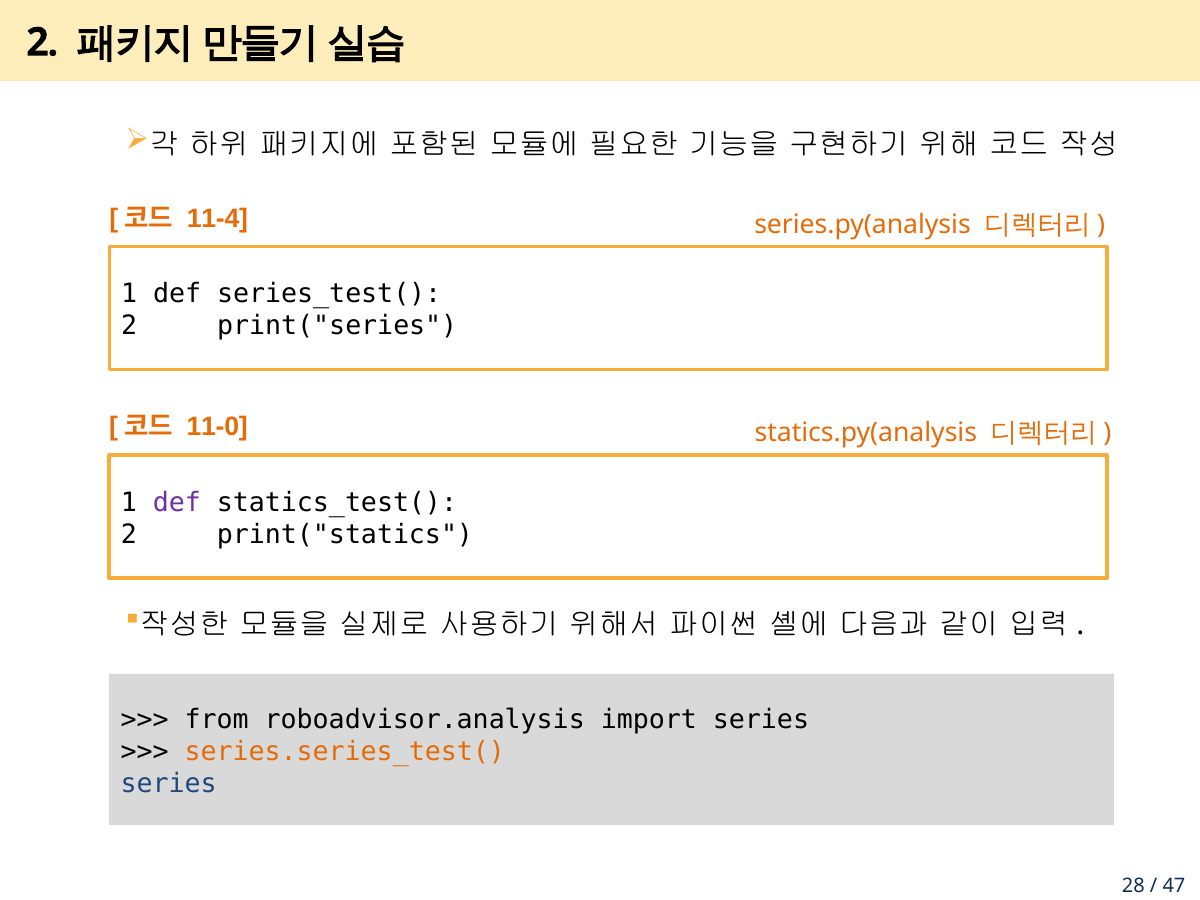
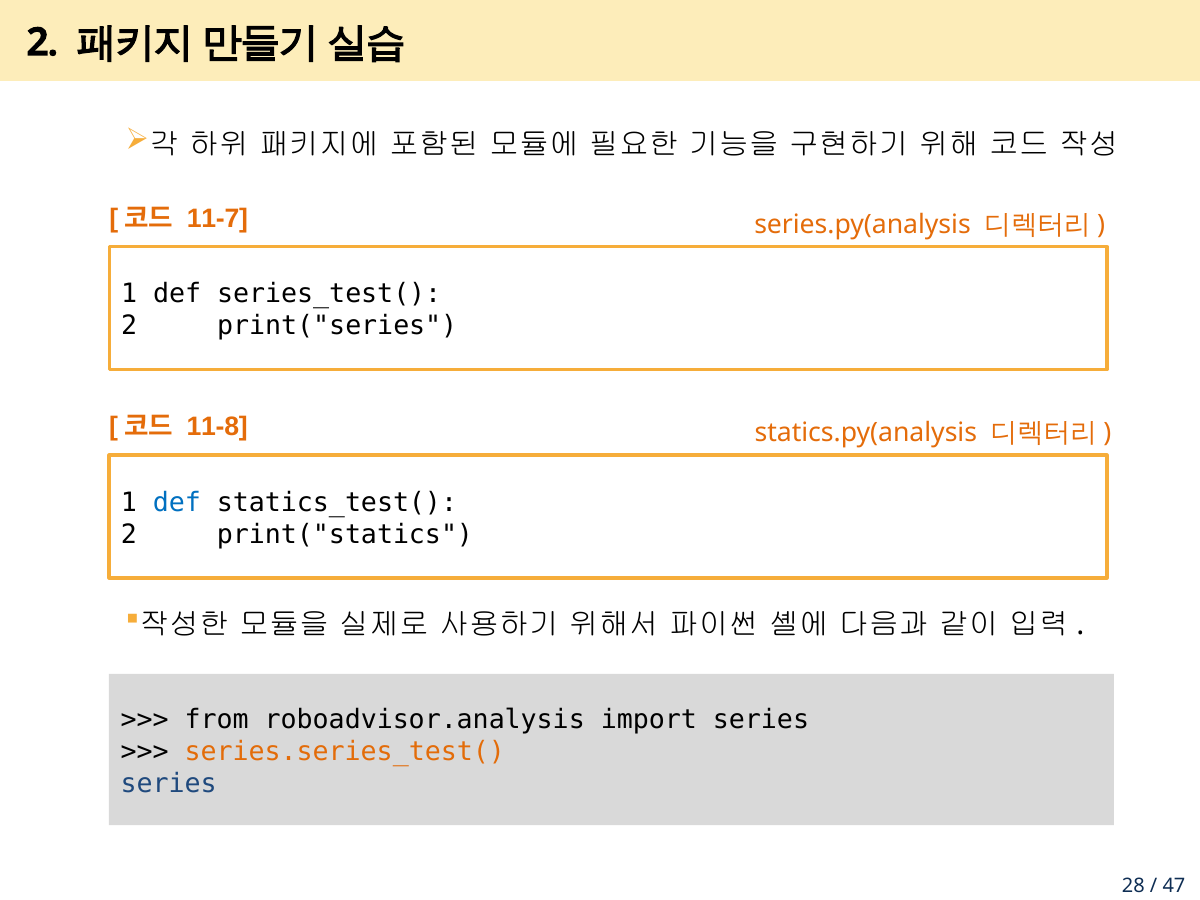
11-4: 11-4 -> 11-7
11-0: 11-0 -> 11-8
def at (177, 502) colour: purple -> blue
